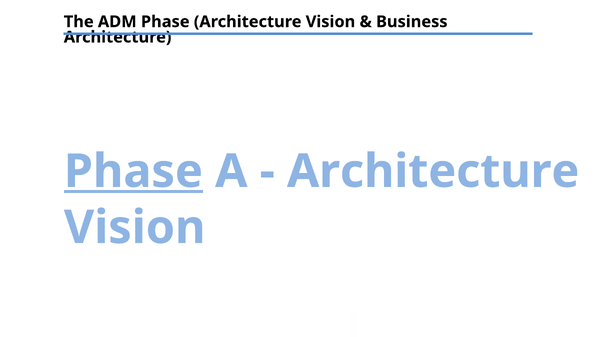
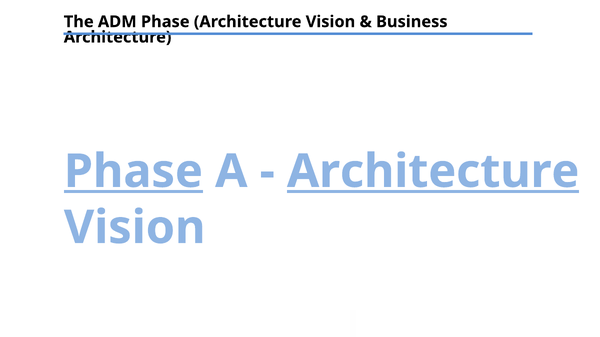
Architecture at (433, 172) underline: none -> present
